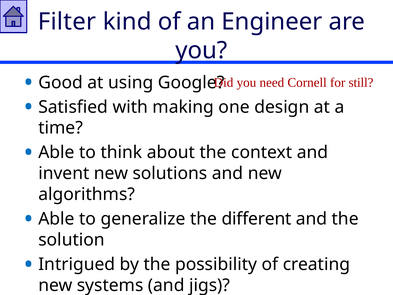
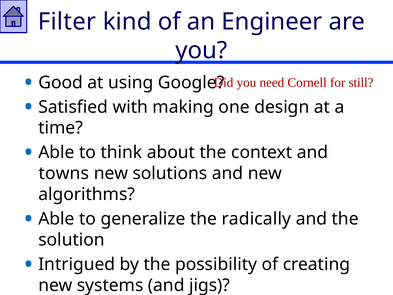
invent: invent -> towns
different: different -> radically
